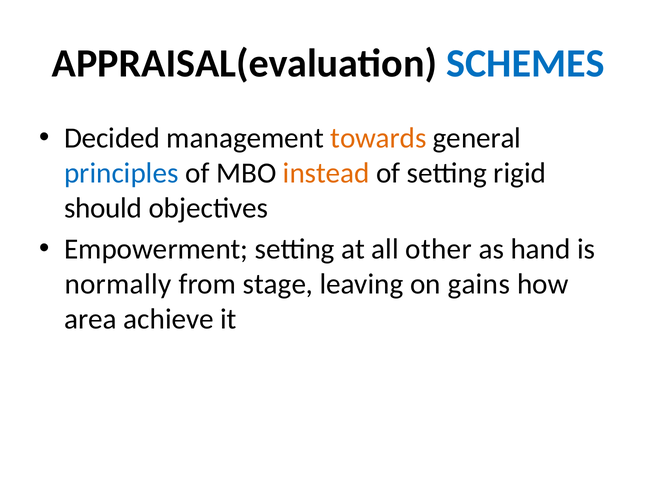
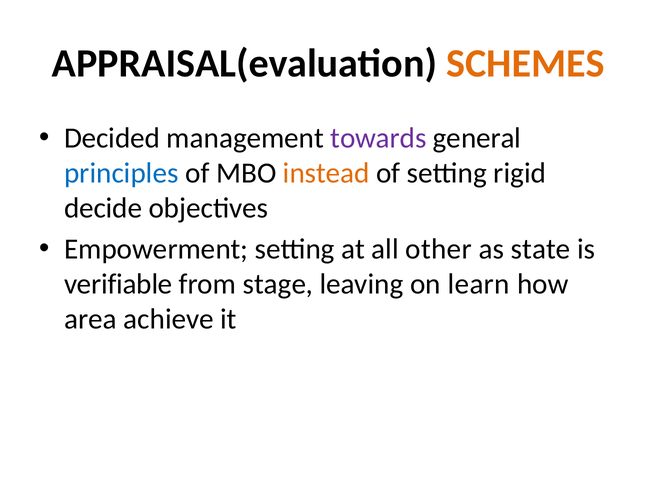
SCHEMES colour: blue -> orange
towards colour: orange -> purple
should: should -> decide
hand: hand -> state
normally: normally -> verifiable
gains: gains -> learn
